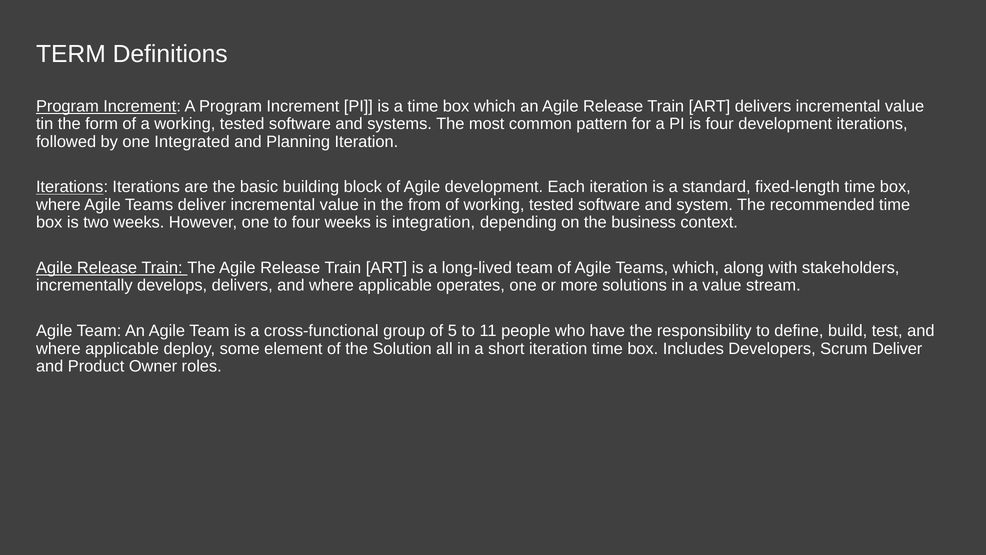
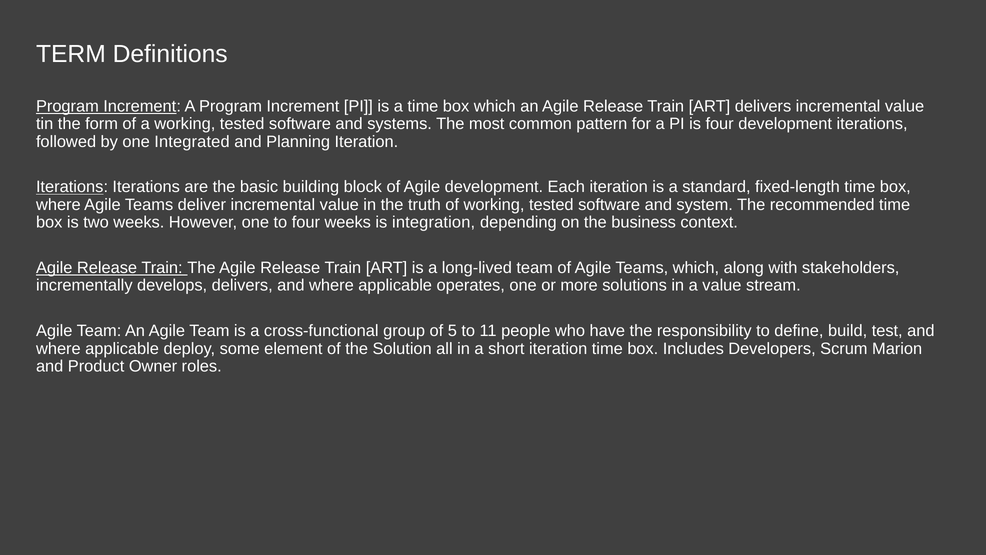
from: from -> truth
Scrum Deliver: Deliver -> Marion
